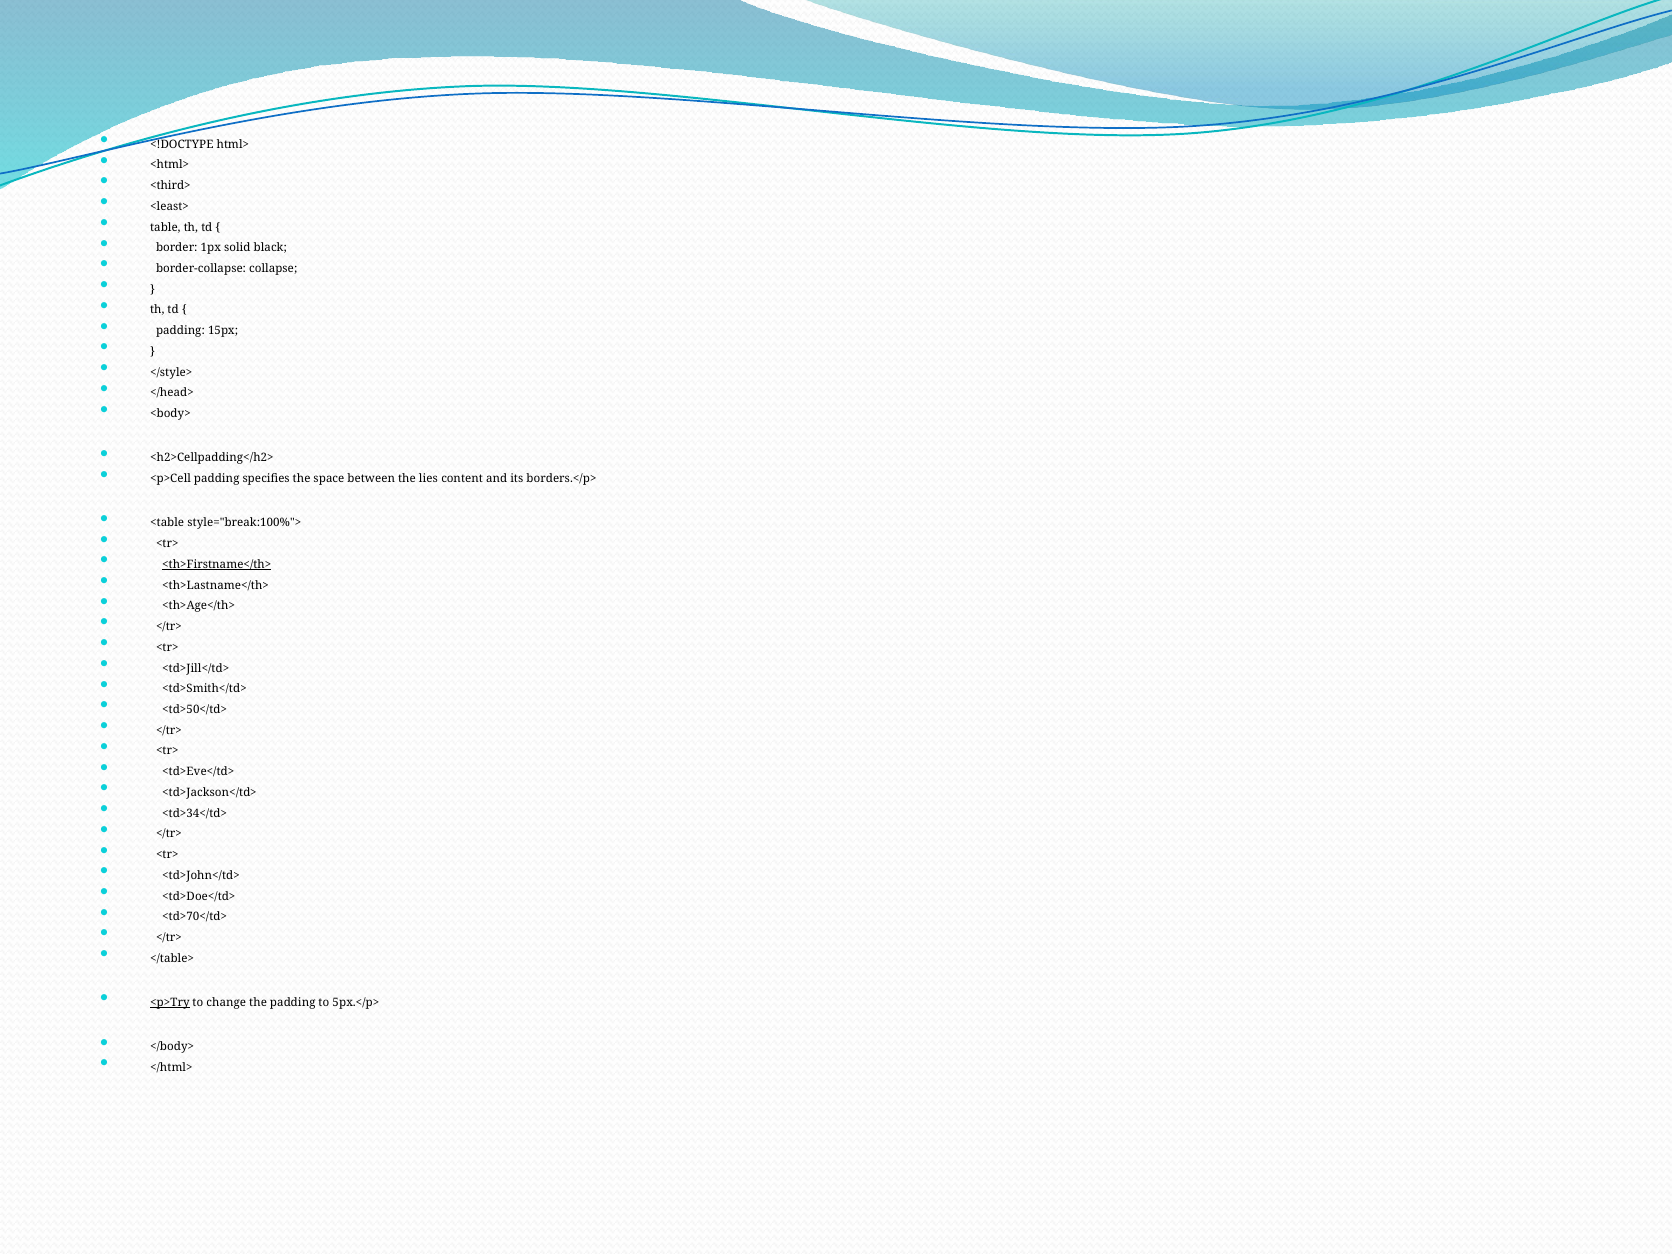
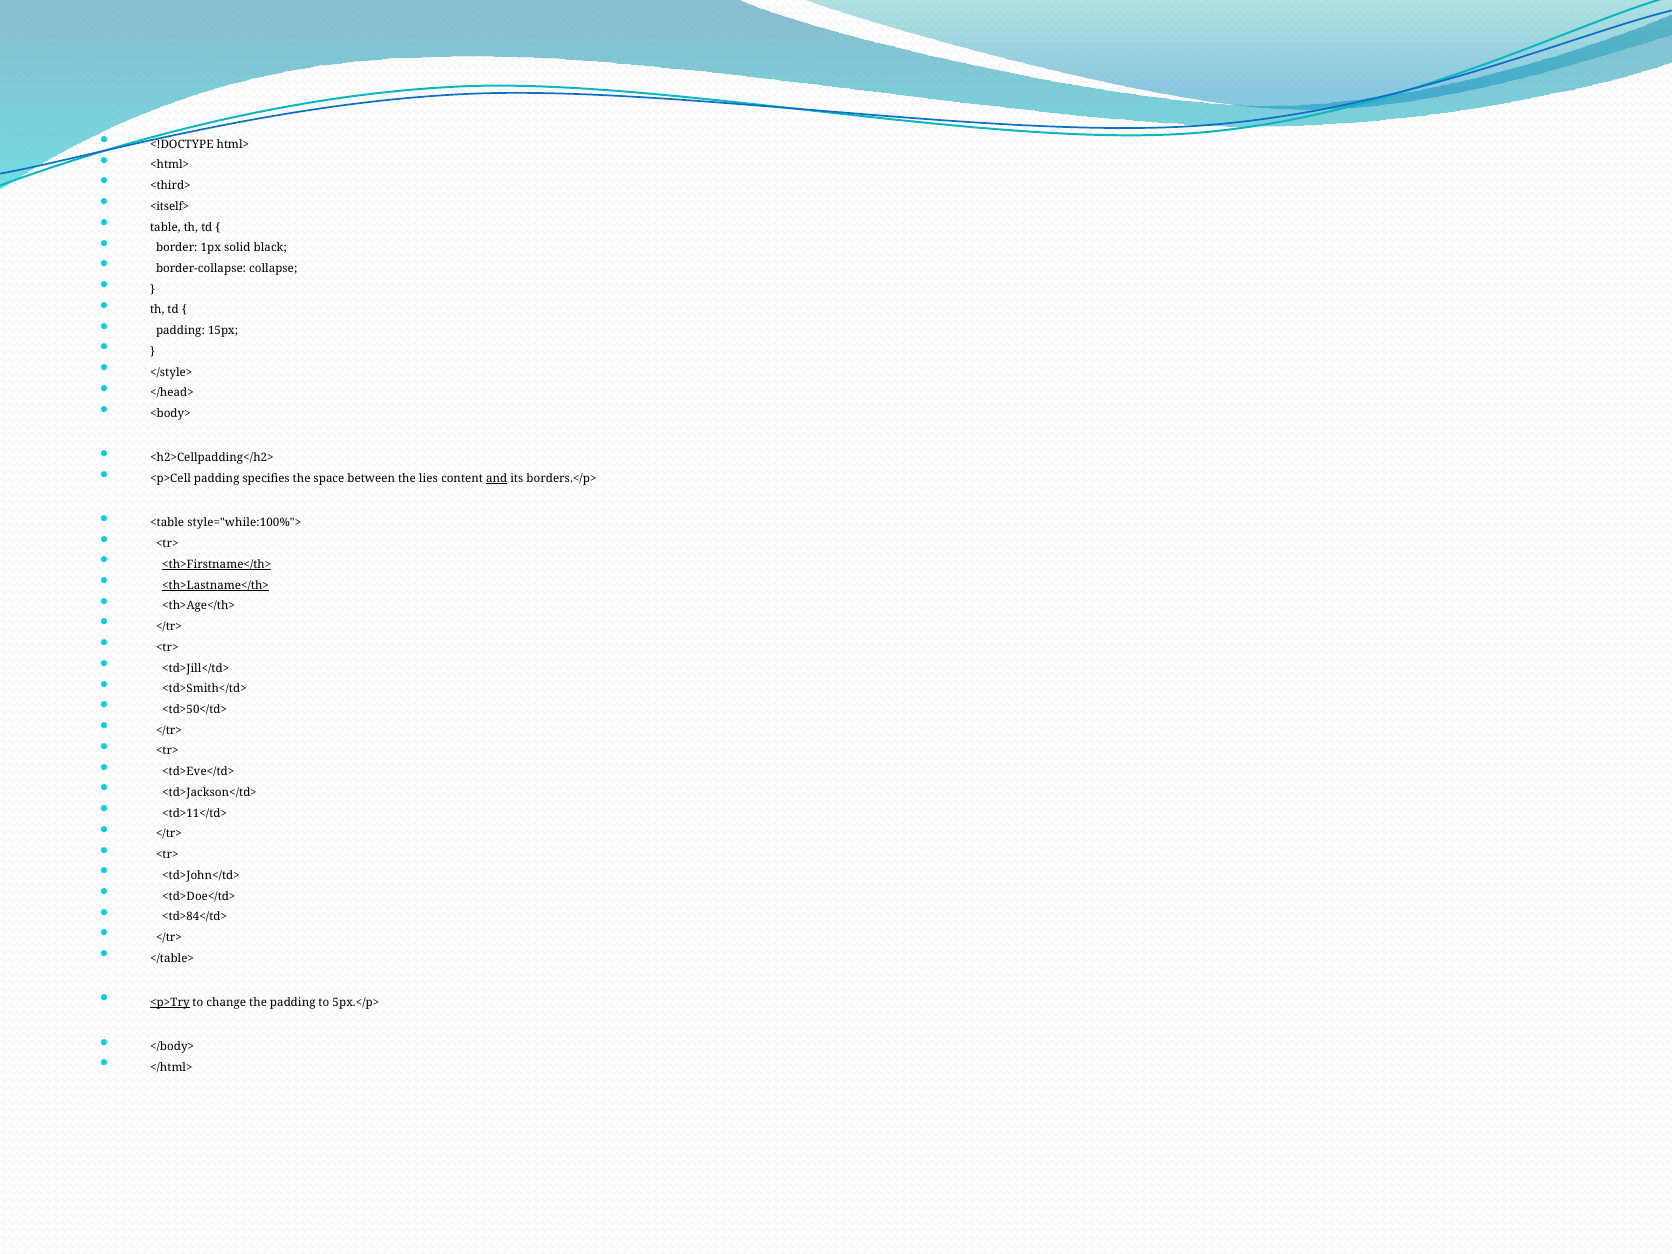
<least>: <least> -> <itself>
and underline: none -> present
style="break:100%">: style="break:100%"> -> style="while:100%">
<th>Lastname</th> underline: none -> present
<td>34</td>: <td>34</td> -> <td>11</td>
<td>70</td>: <td>70</td> -> <td>84</td>
